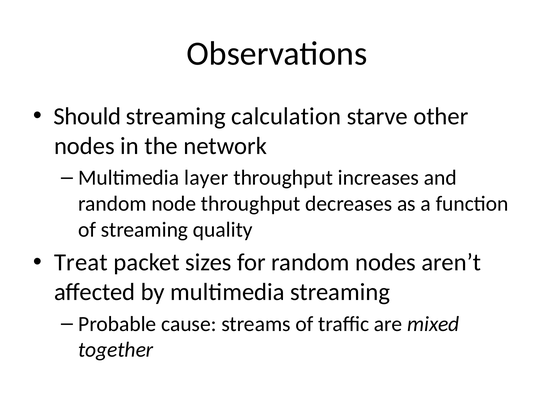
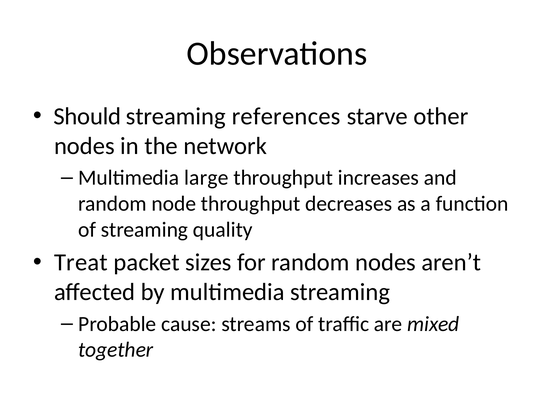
calculation: calculation -> references
layer: layer -> large
